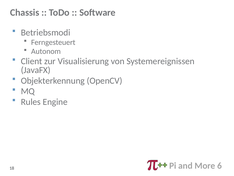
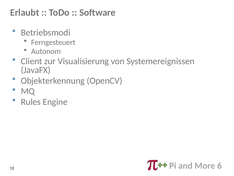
Chassis: Chassis -> Erlaubt
